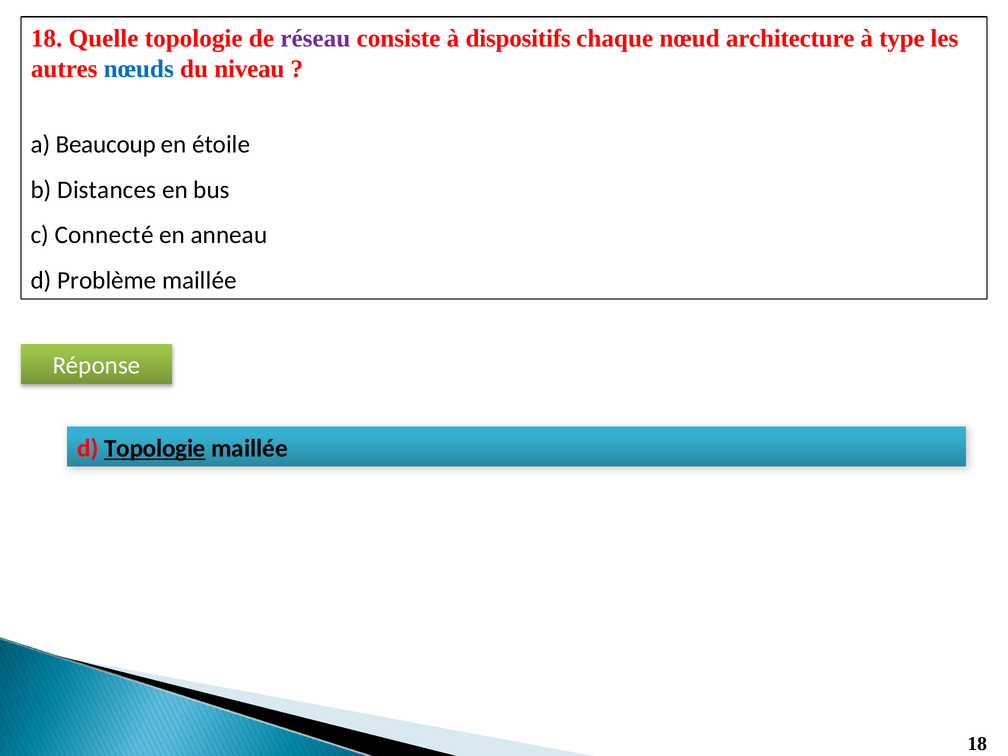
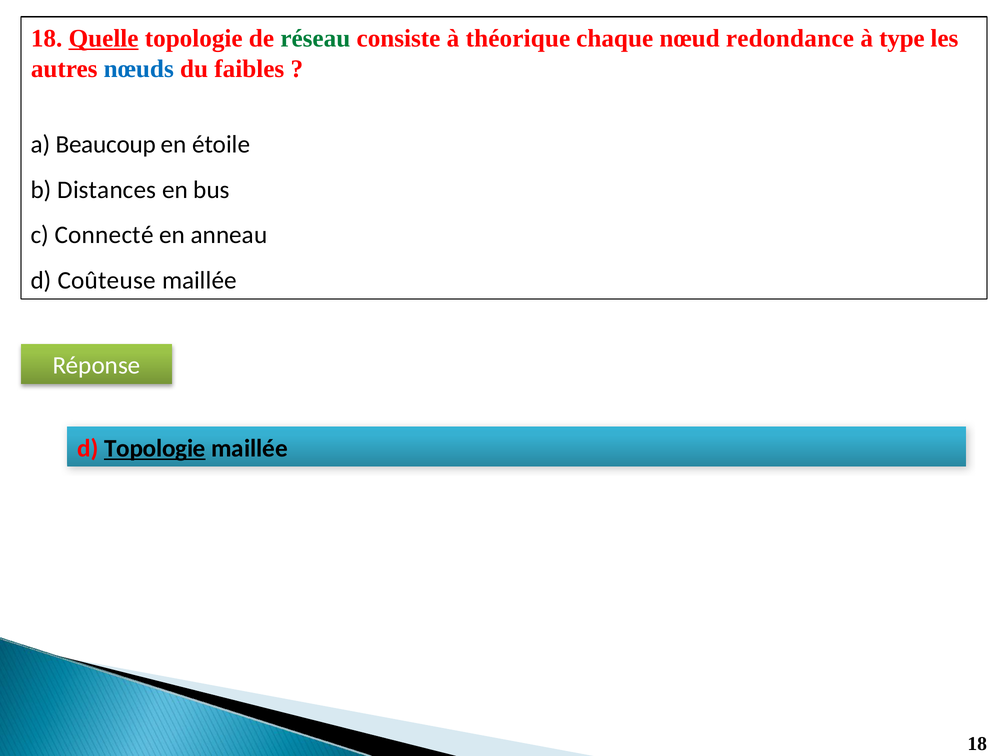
Quelle underline: none -> present
réseau colour: purple -> green
dispositifs: dispositifs -> théorique
architecture: architecture -> redondance
niveau: niveau -> faibles
Problème: Problème -> Coûteuse
